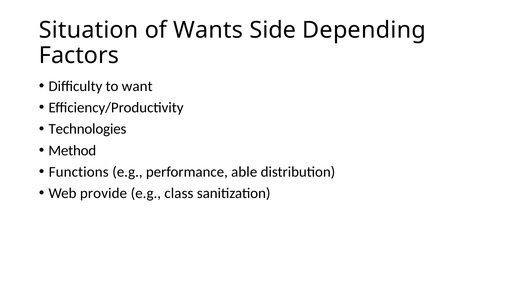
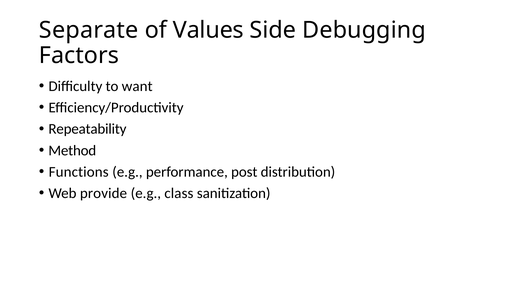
Situation: Situation -> Separate
Wants: Wants -> Values
Depending: Depending -> Debugging
Technologies: Technologies -> Repeatability
able: able -> post
